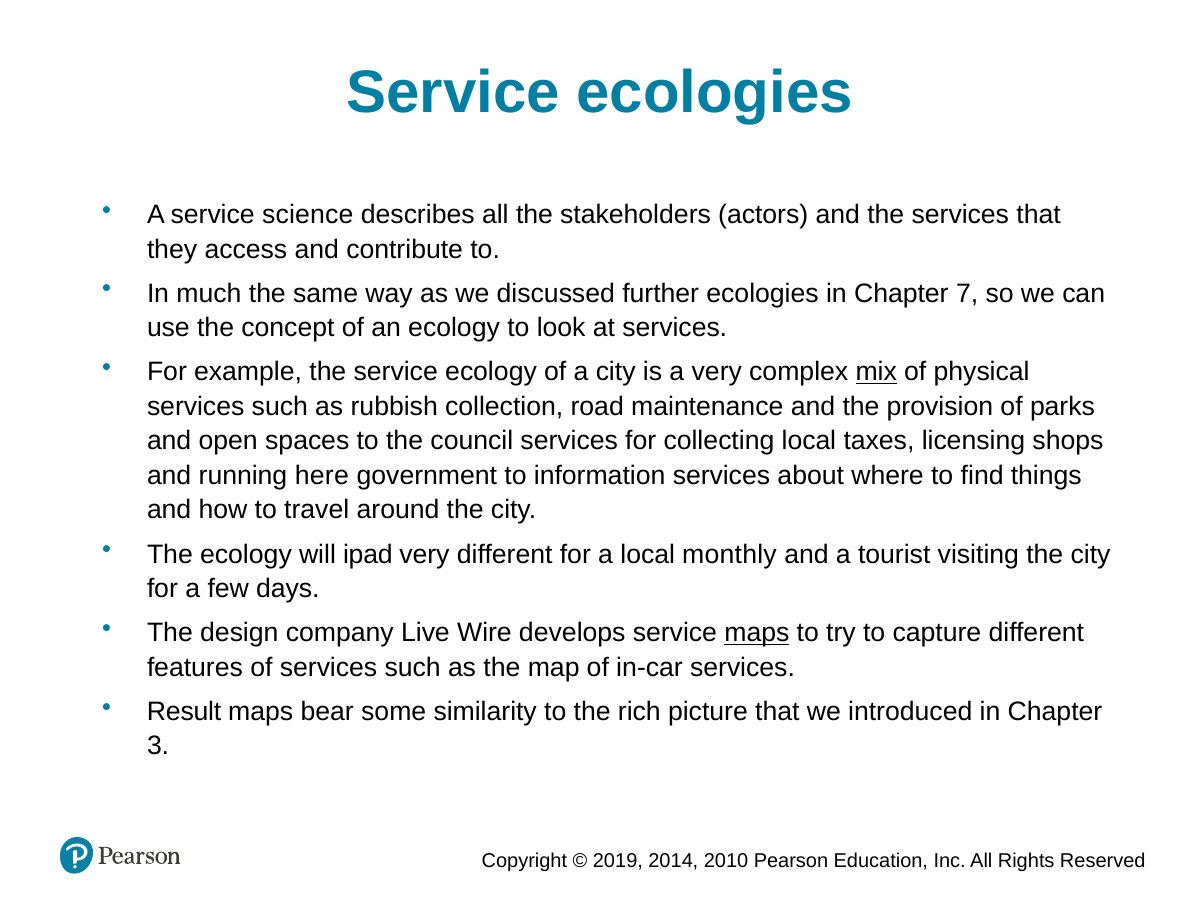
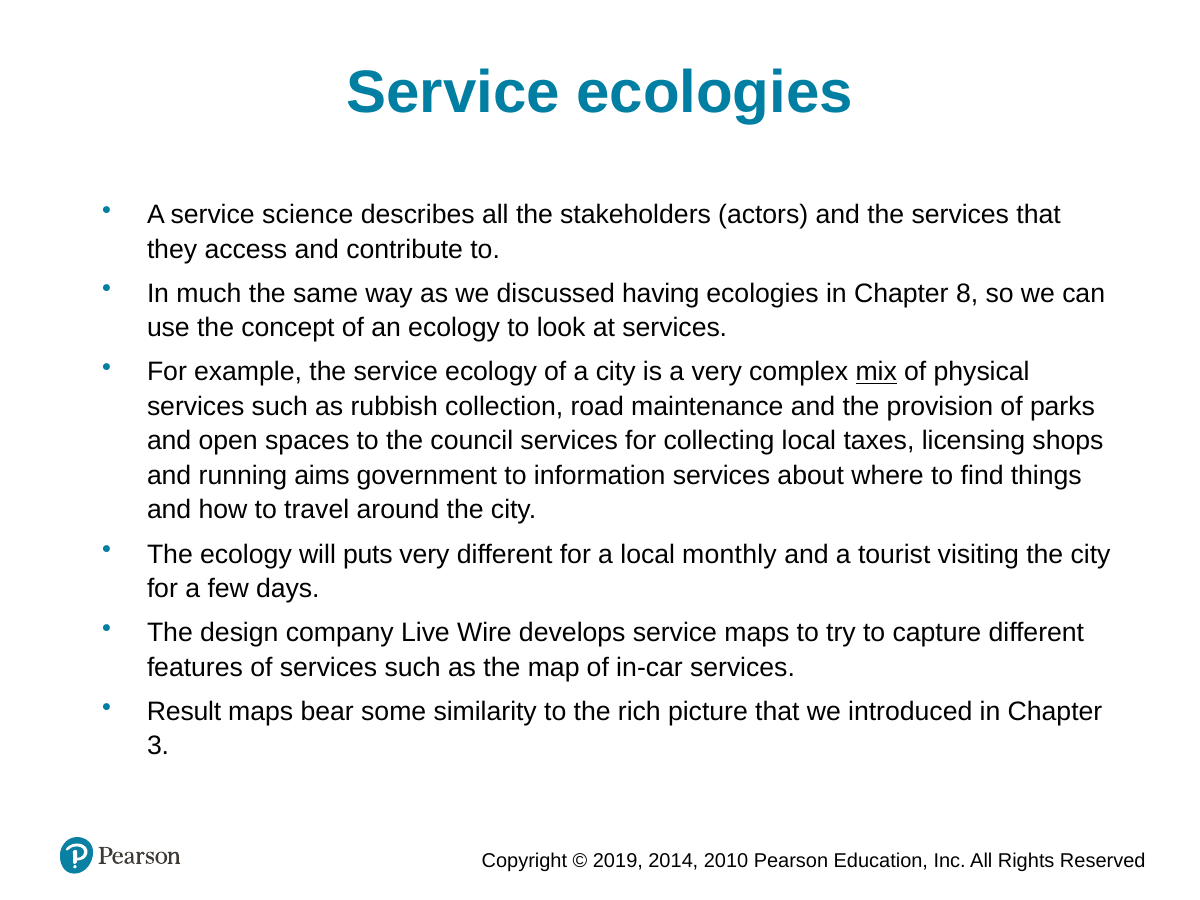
further: further -> having
7: 7 -> 8
here: here -> aims
ipad: ipad -> puts
maps at (757, 633) underline: present -> none
